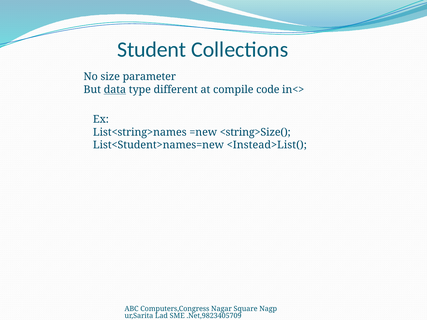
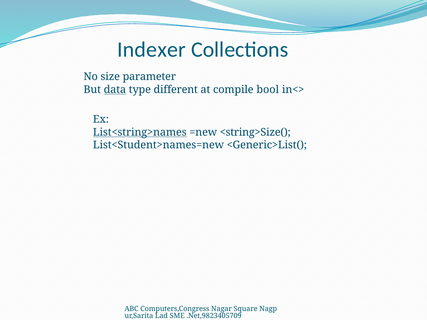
Student: Student -> Indexer
code: code -> bool
List<string>names underline: none -> present
<Instead>List(: <Instead>List( -> <Generic>List(
